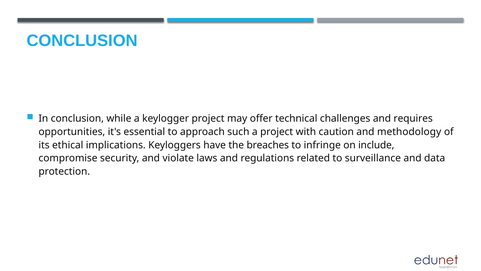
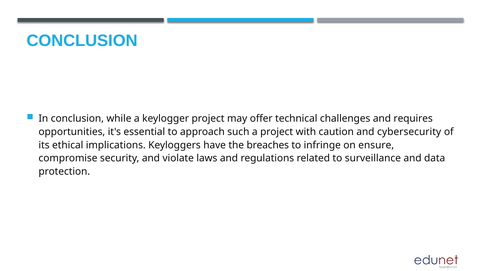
methodology: methodology -> cybersecurity
include: include -> ensure
